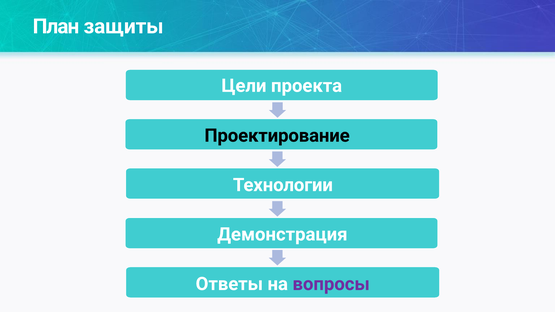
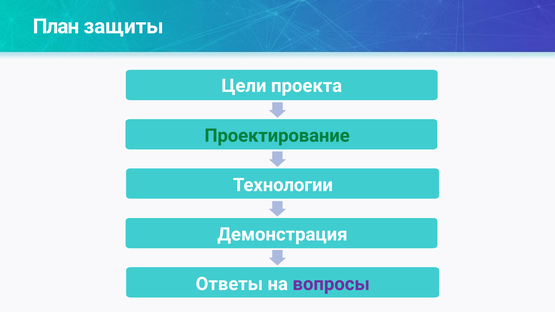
Проектирование colour: black -> green
